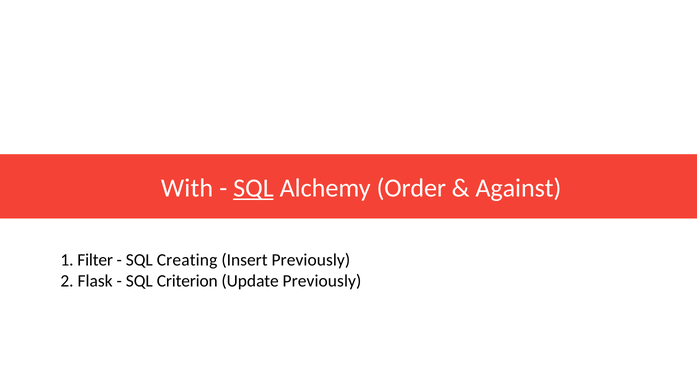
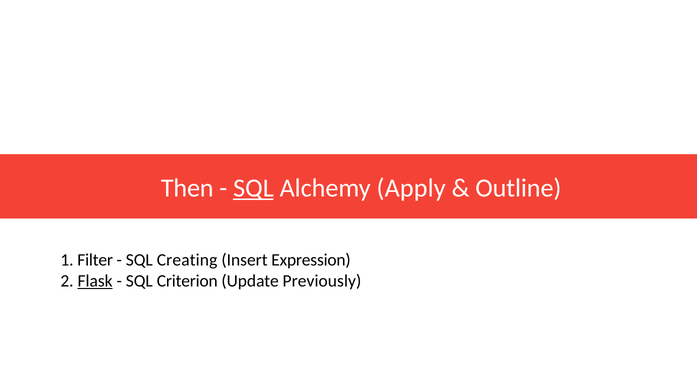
With: With -> Then
Order: Order -> Apply
Against: Against -> Outline
Insert Previously: Previously -> Expression
Flask underline: none -> present
